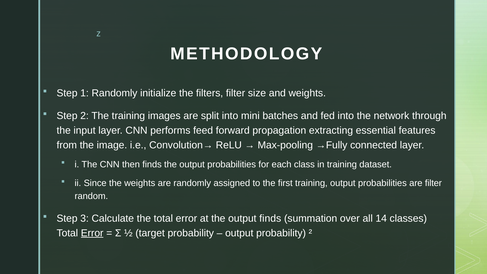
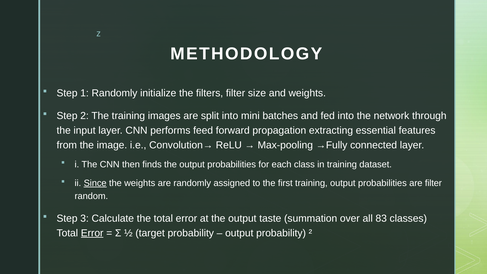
Since underline: none -> present
output finds: finds -> taste
14: 14 -> 83
